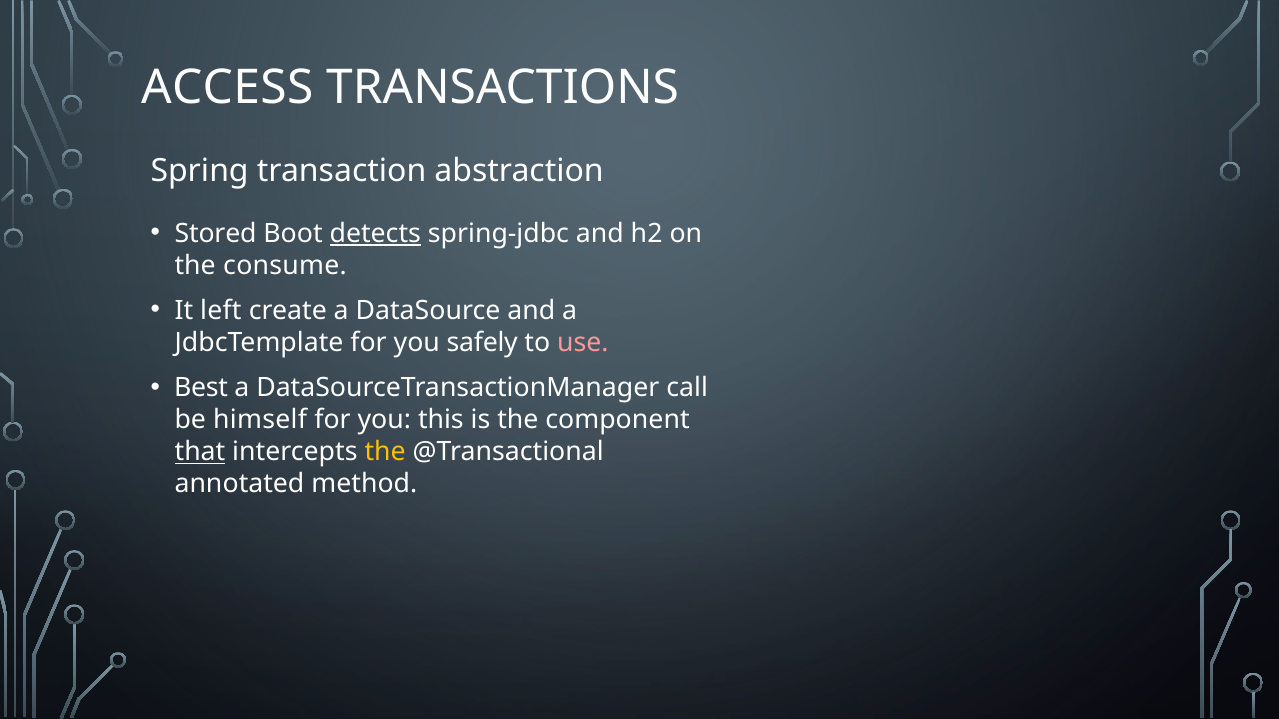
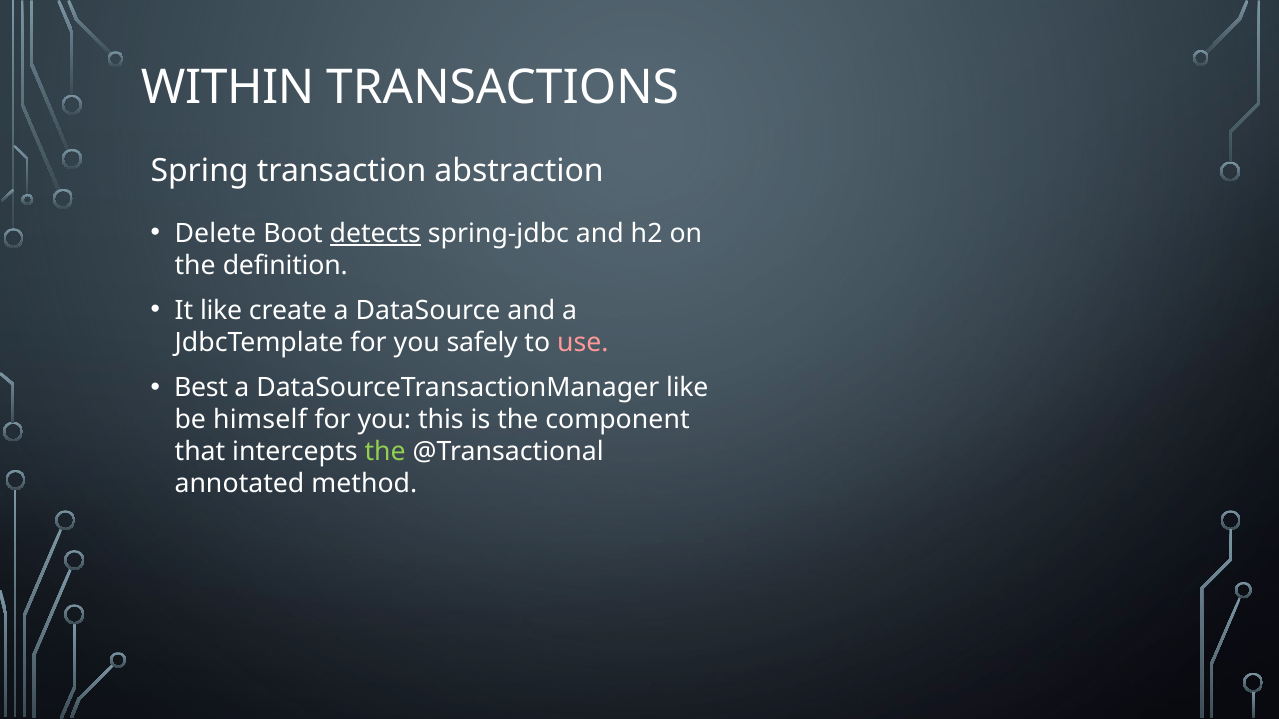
ACCESS: ACCESS -> WITHIN
Stored: Stored -> Delete
consume: consume -> definition
It left: left -> like
DataSourceTransactionManager call: call -> like
that underline: present -> none
the at (385, 452) colour: yellow -> light green
